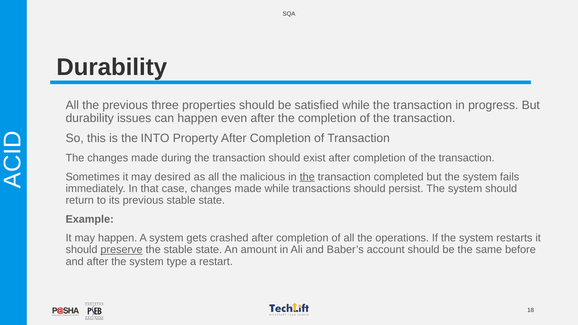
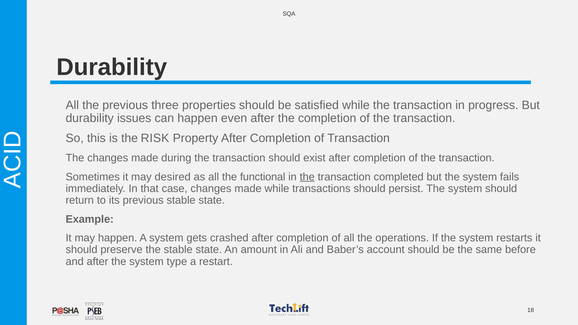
INTO: INTO -> RISK
malicious: malicious -> functional
preserve underline: present -> none
